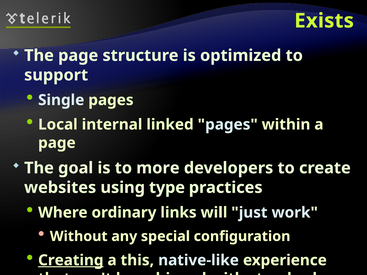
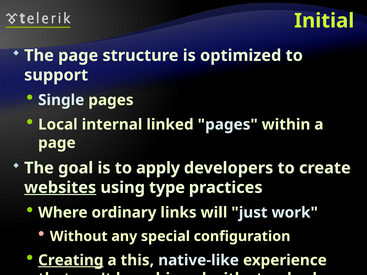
Exists: Exists -> Initial
more: more -> apply
websites underline: none -> present
